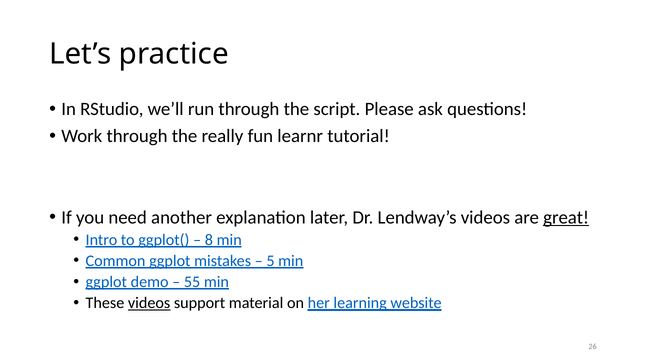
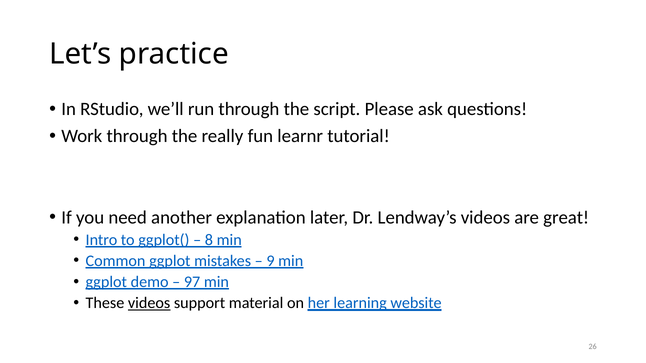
great underline: present -> none
5: 5 -> 9
55: 55 -> 97
